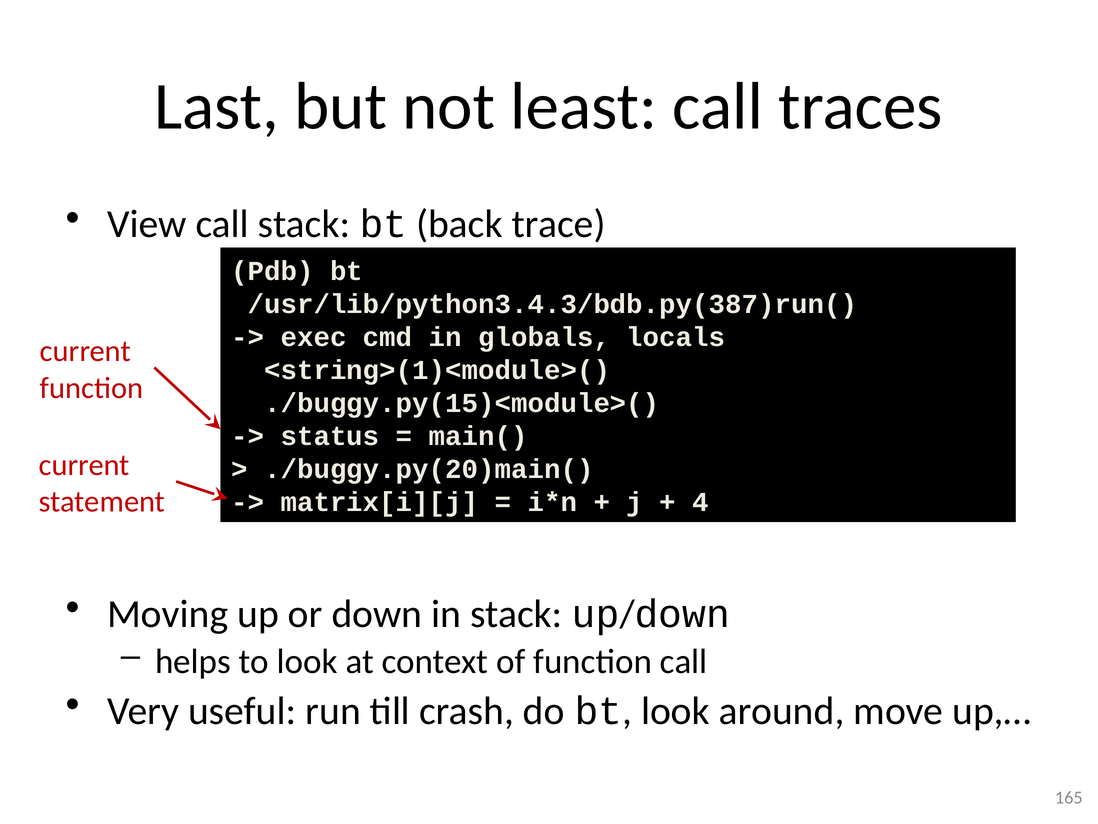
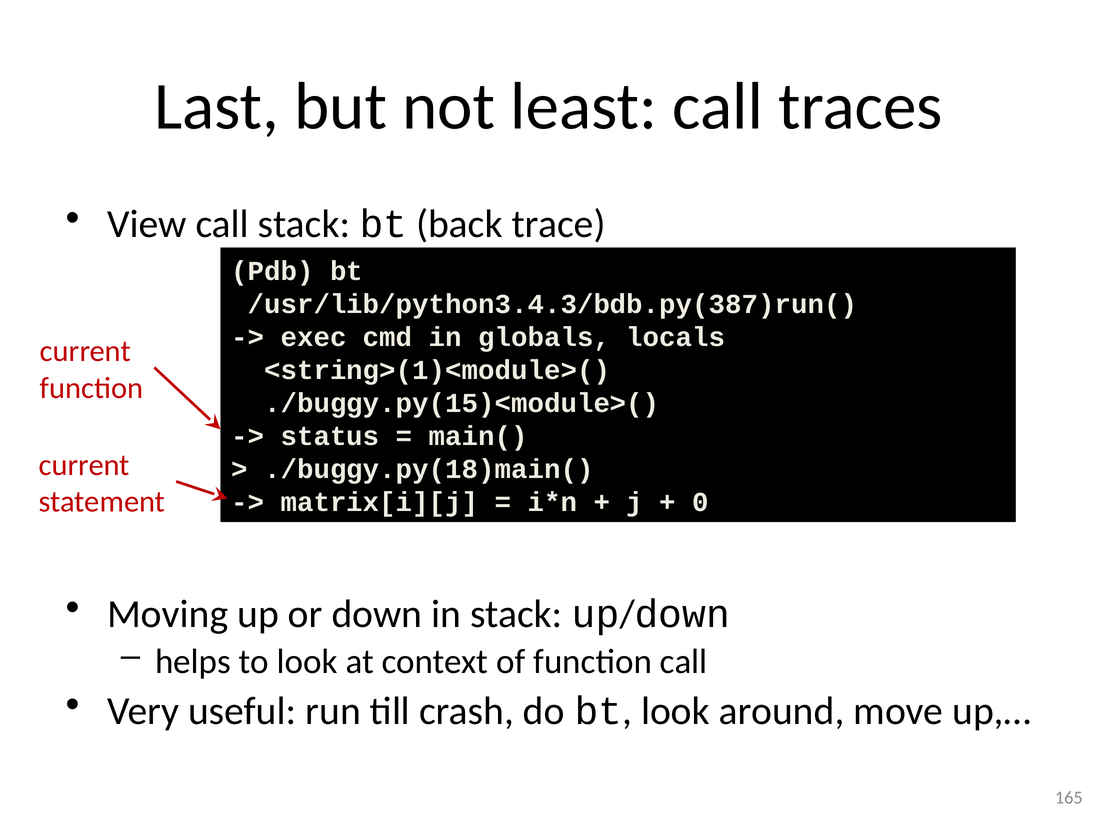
./buggy.py(20)main(: ./buggy.py(20)main( -> ./buggy.py(18)main(
4: 4 -> 0
